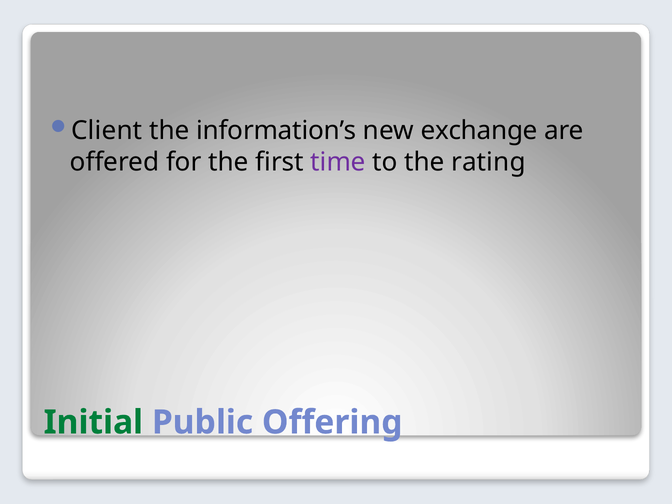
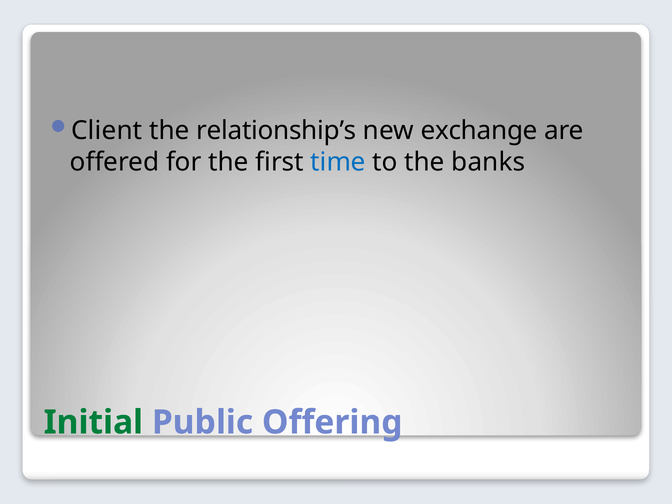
information’s: information’s -> relationship’s
time colour: purple -> blue
rating: rating -> banks
